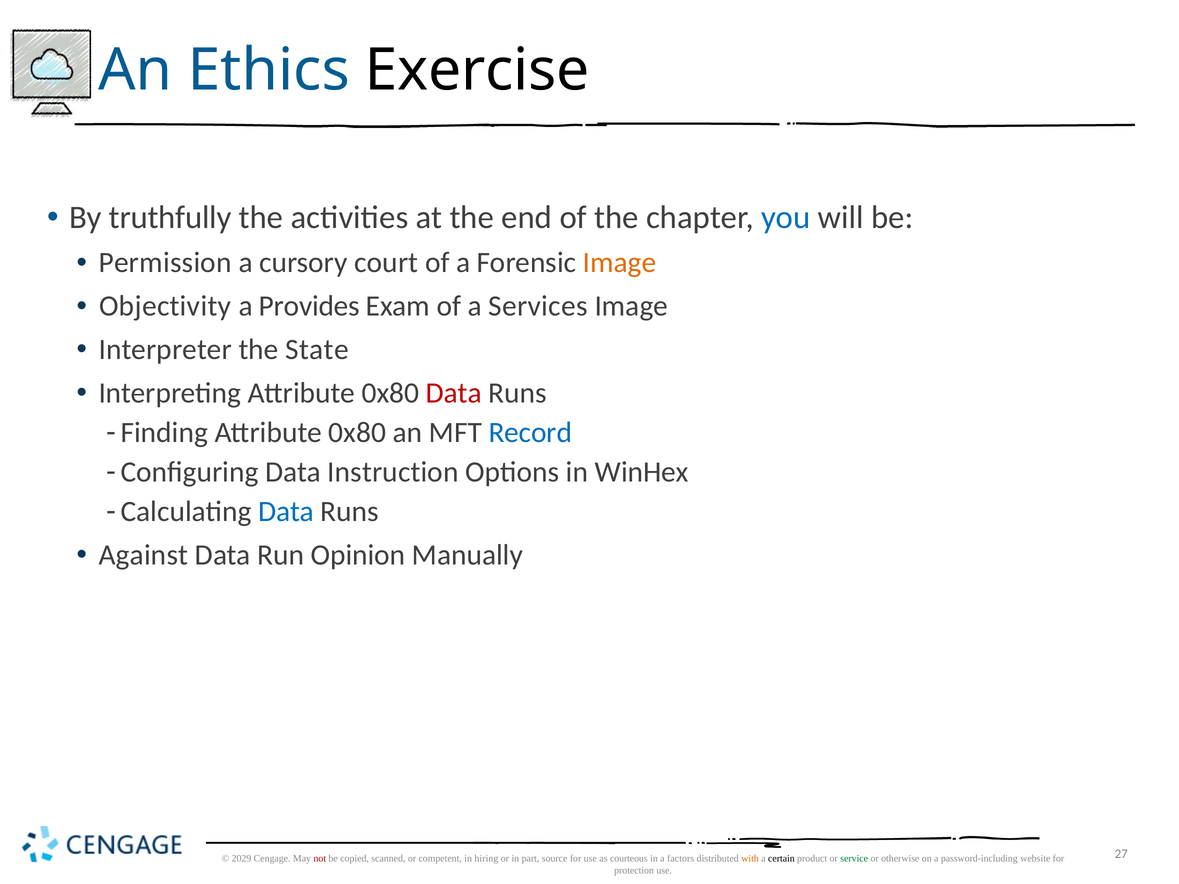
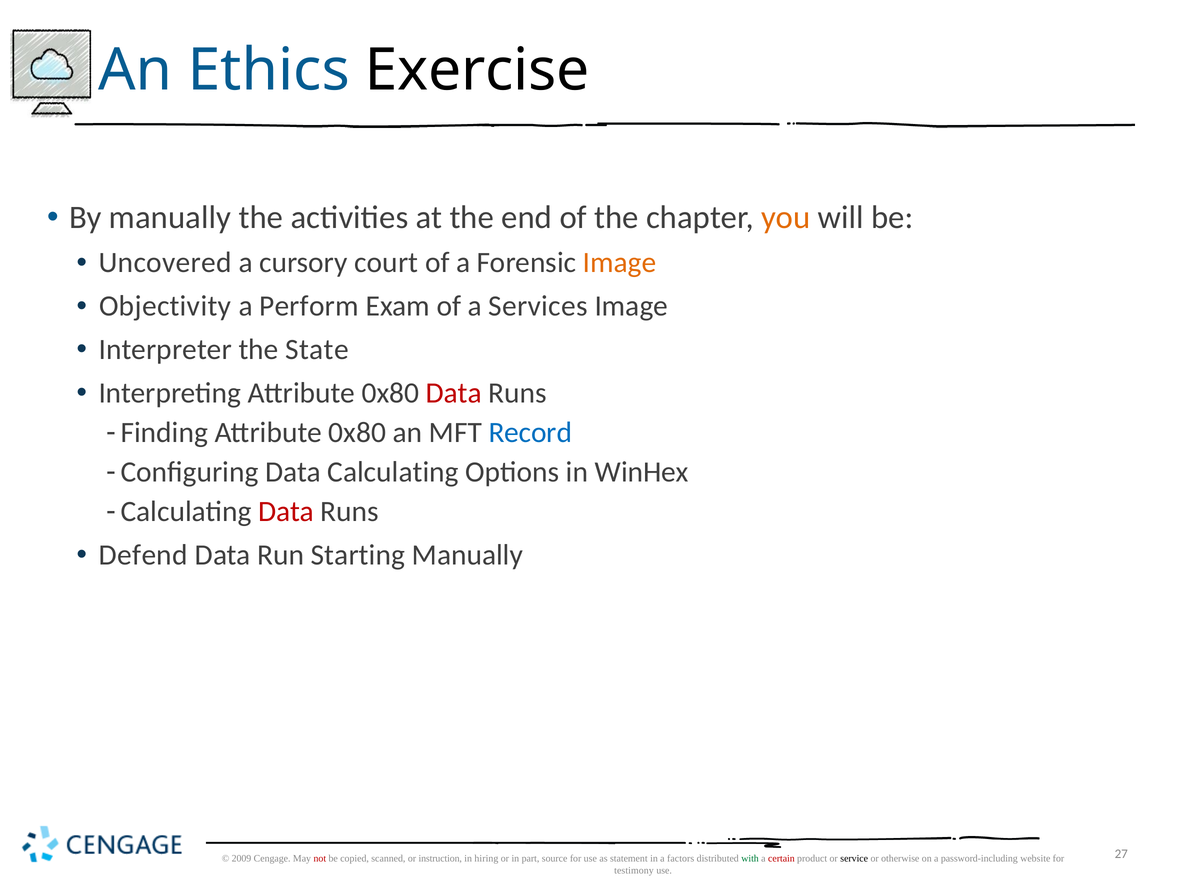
By truthfully: truthfully -> manually
you colour: blue -> orange
Permission: Permission -> Uncovered
Provides: Provides -> Perform
Data Instruction: Instruction -> Calculating
Data at (286, 512) colour: blue -> red
Against: Against -> Defend
Opinion: Opinion -> Starting
2029: 2029 -> 2009
competent: competent -> instruction
courteous: courteous -> statement
with colour: orange -> green
certain colour: black -> red
service colour: green -> black
protection: protection -> testimony
